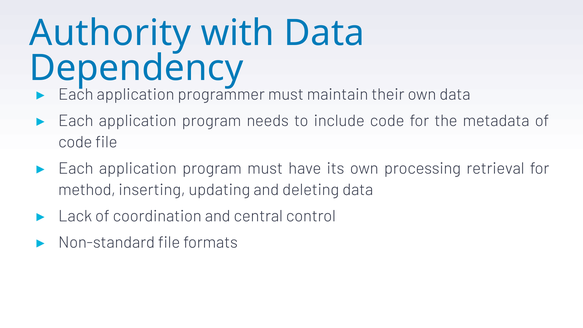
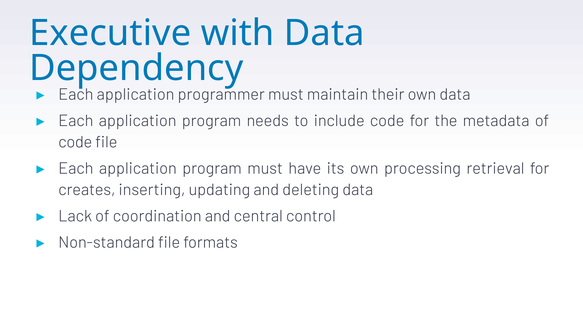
Authority: Authority -> Executive
method: method -> creates
